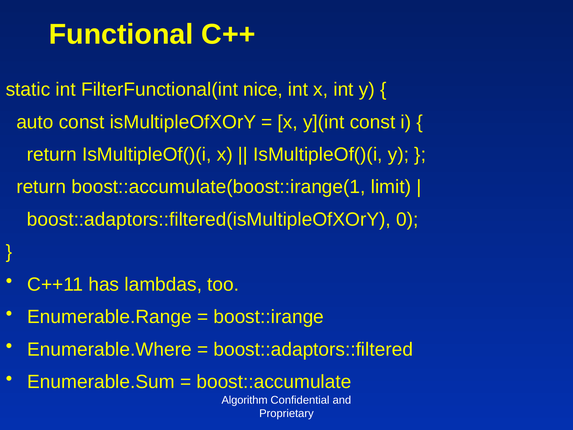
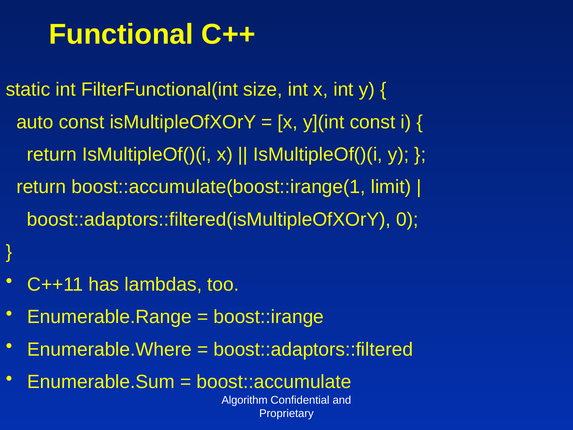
nice: nice -> size
